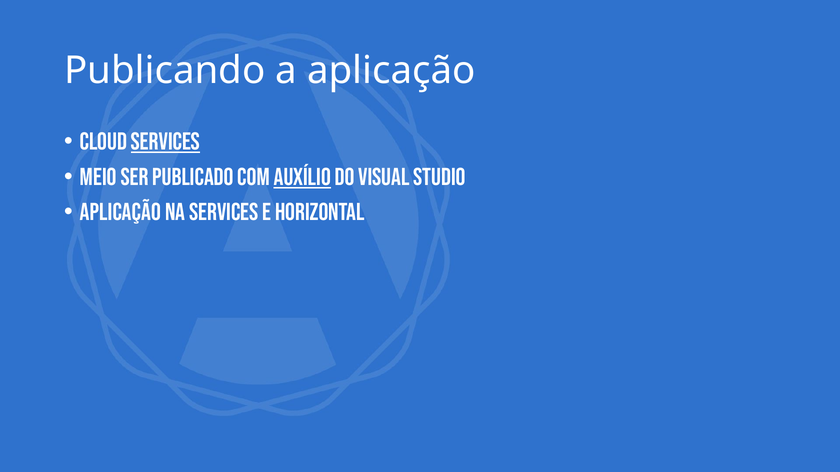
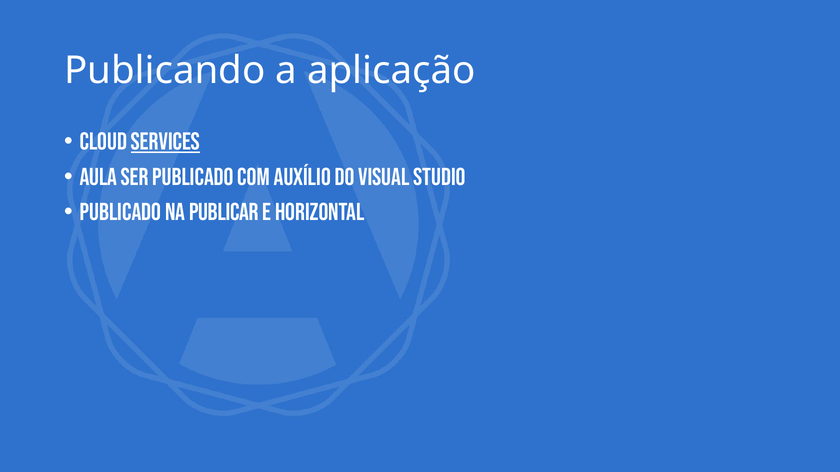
Meio: Meio -> Aula
auxílio underline: present -> none
Aplicação at (120, 212): Aplicação -> Publicado
na services: services -> publicar
